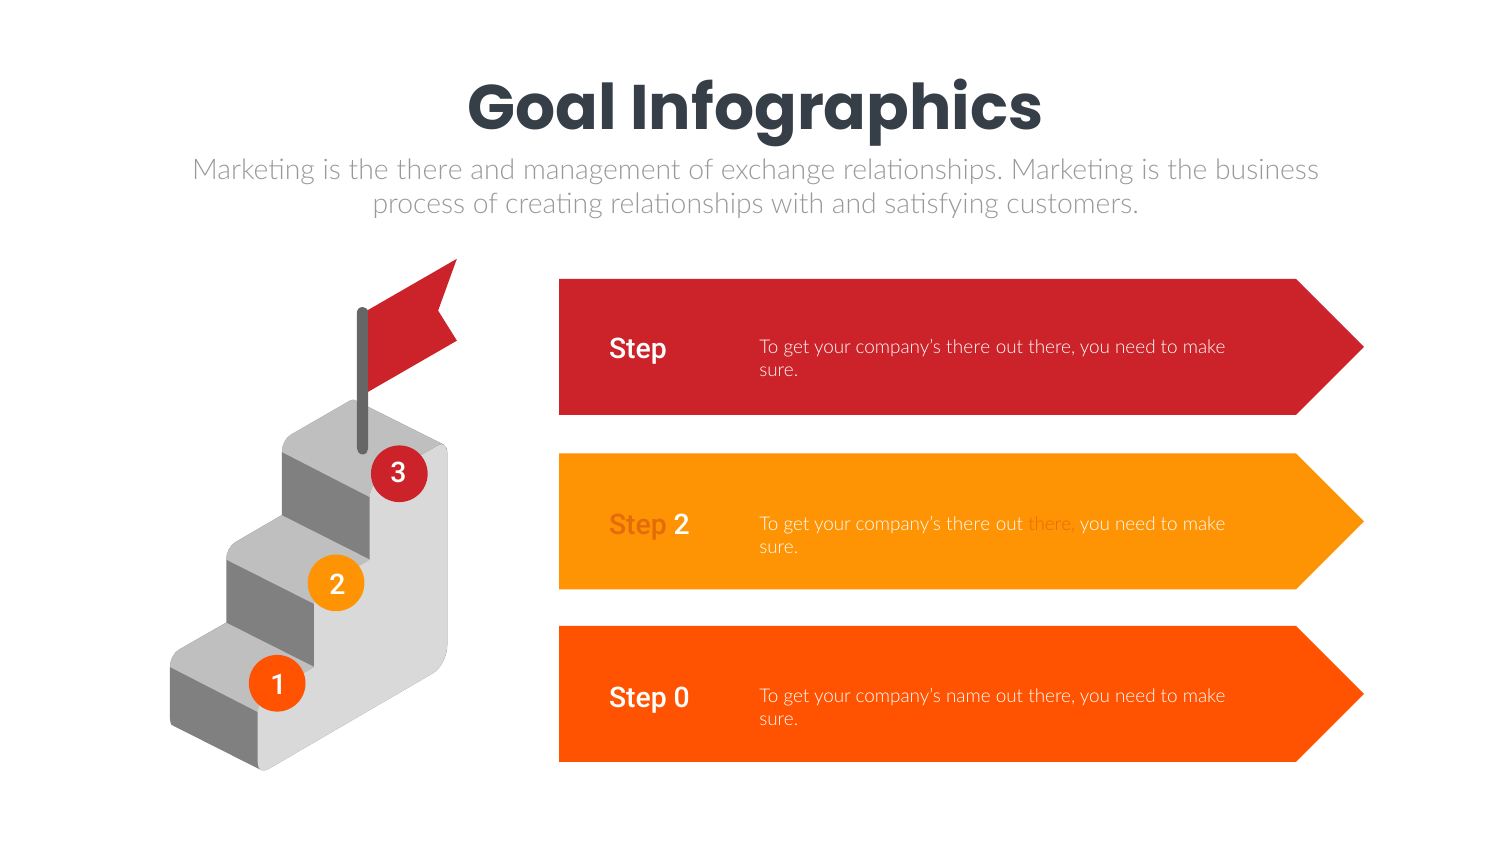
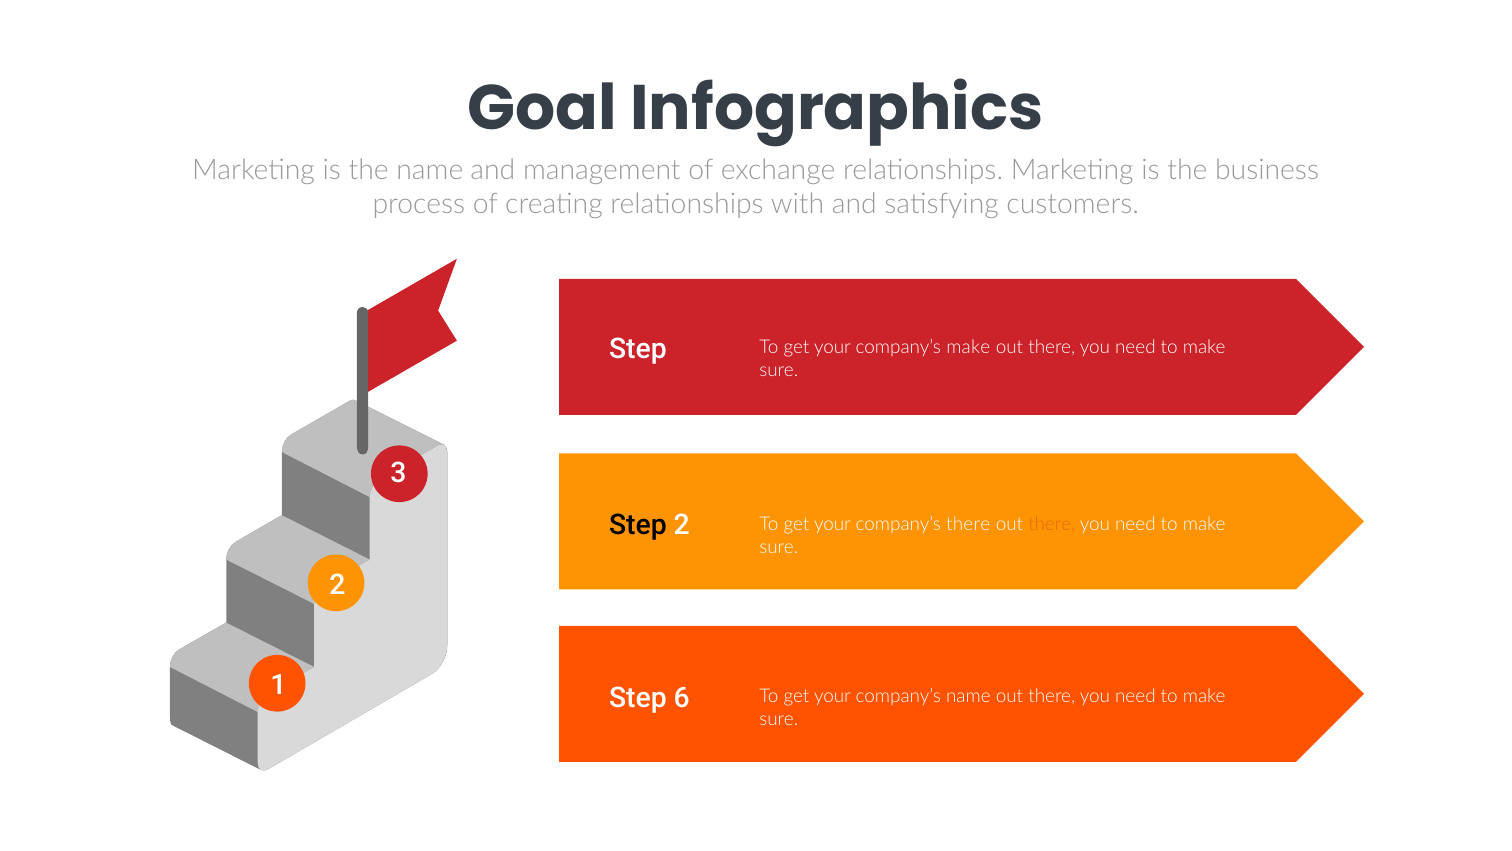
the there: there -> name
there at (968, 347): there -> make
Step at (638, 525) colour: orange -> black
0: 0 -> 6
